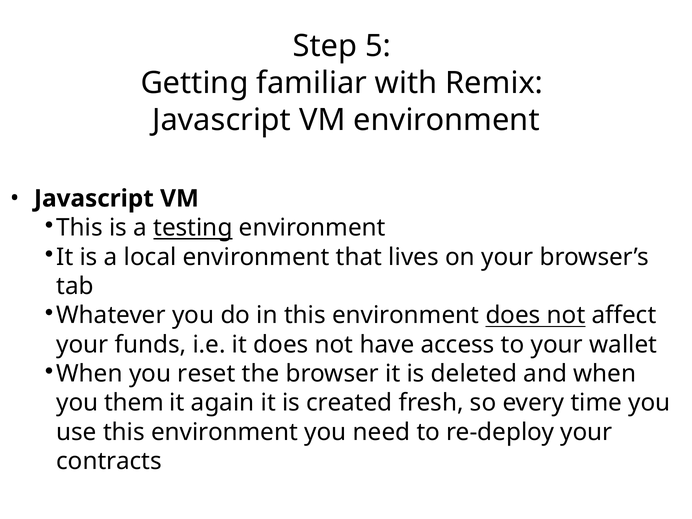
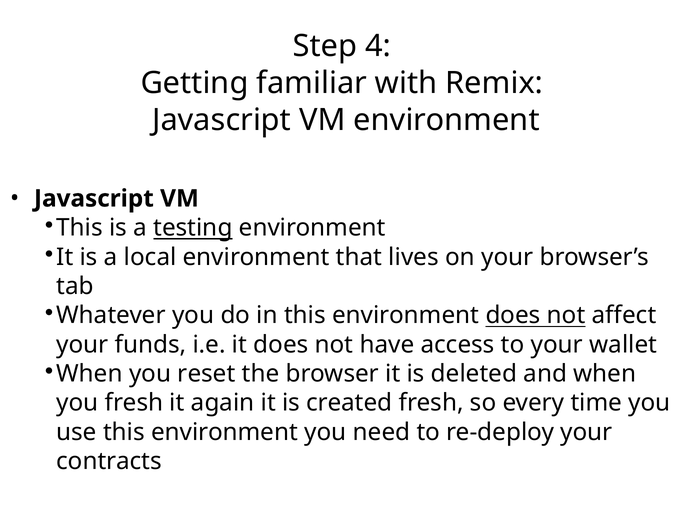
5: 5 -> 4
you them: them -> fresh
